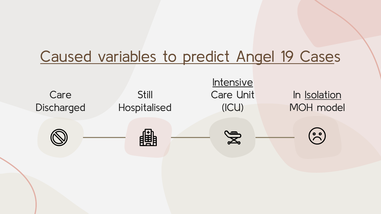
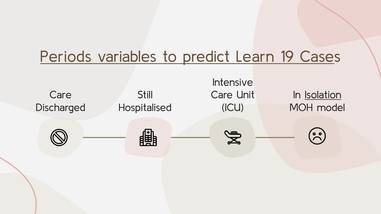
Caused: Caused -> Periods
Angel: Angel -> Learn
Intensive underline: present -> none
